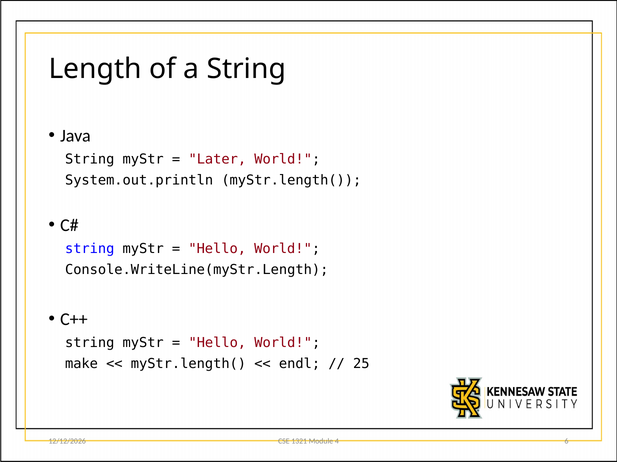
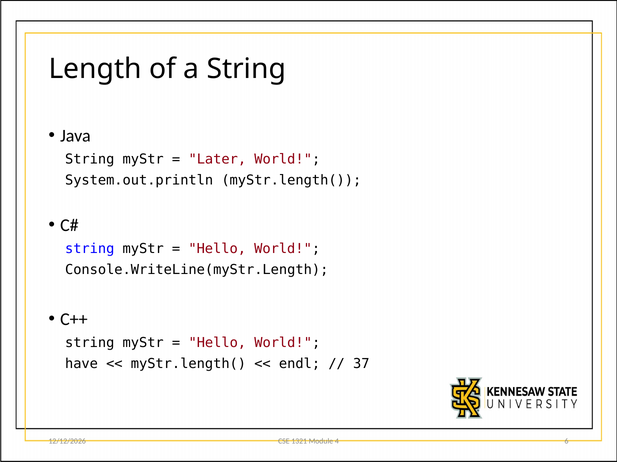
make: make -> have
25: 25 -> 37
